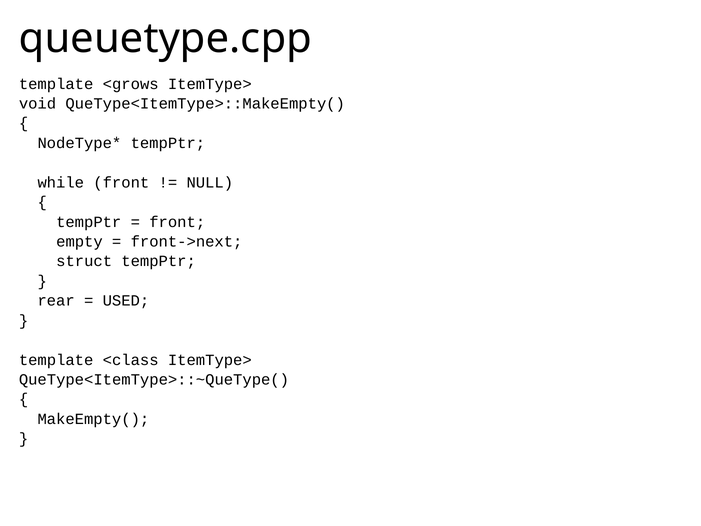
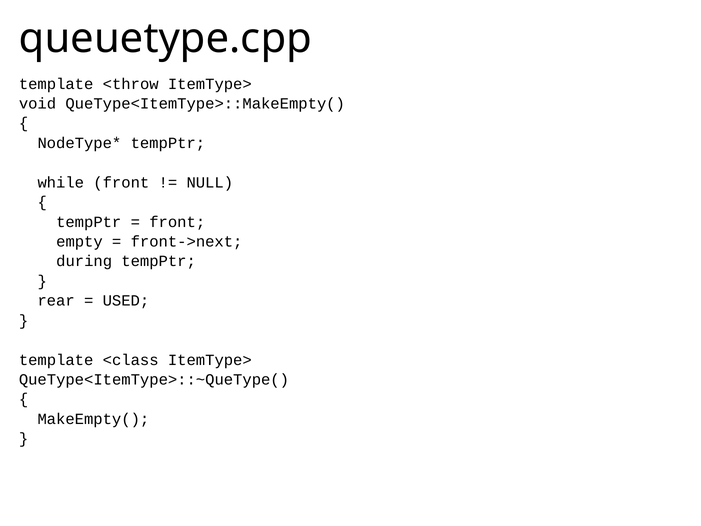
<grows: <grows -> <throw
struct: struct -> during
